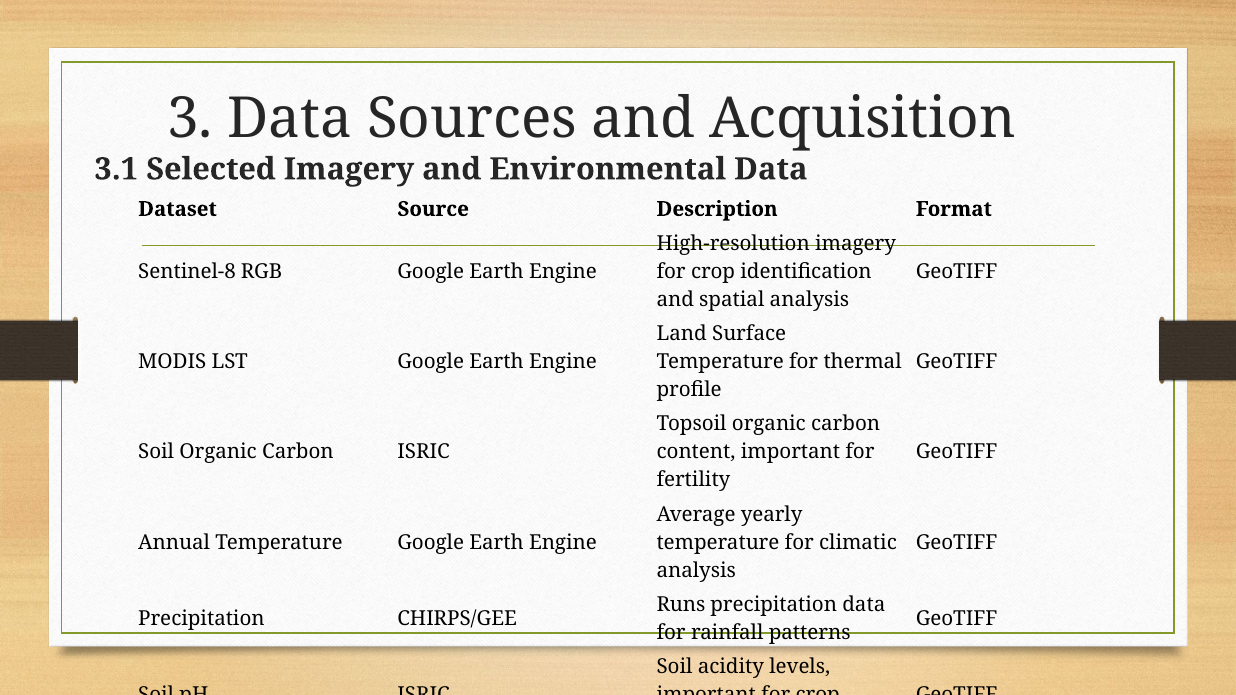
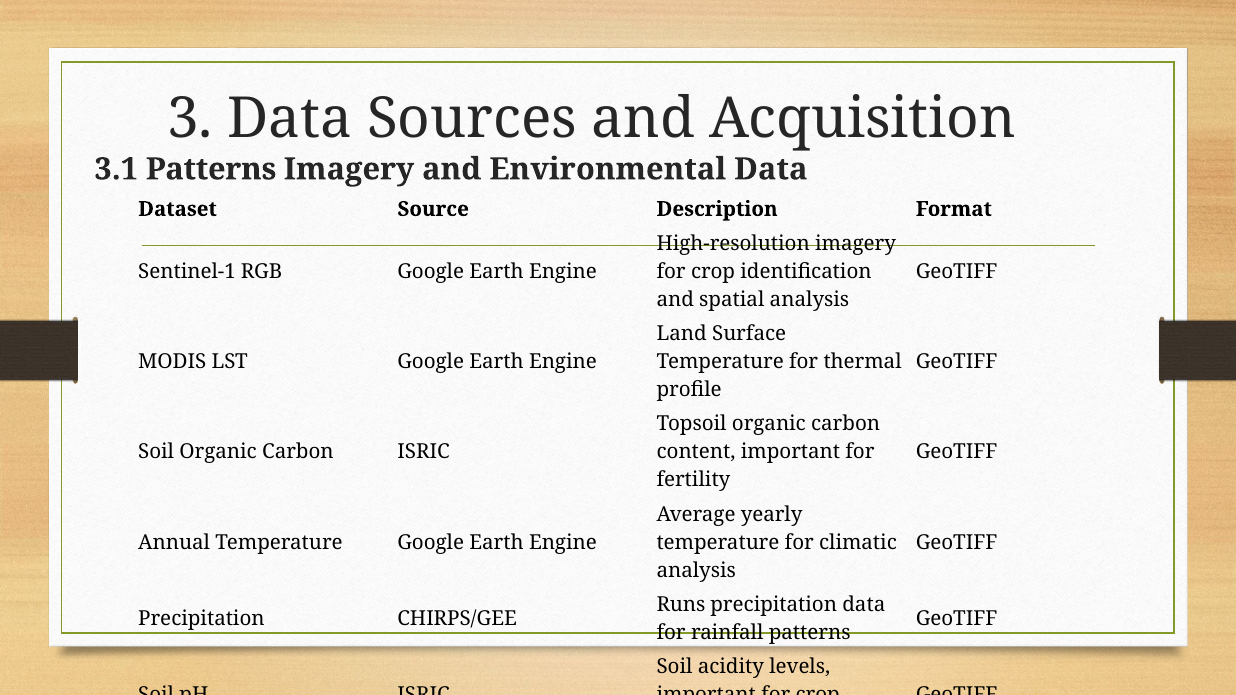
3.1 Selected: Selected -> Patterns
Sentinel-8: Sentinel-8 -> Sentinel-1
